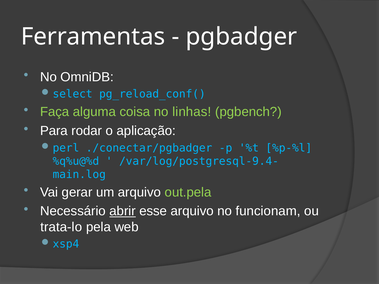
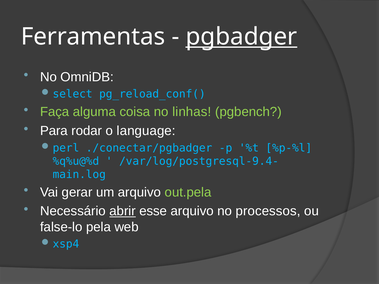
pgbadger underline: none -> present
aplicação: aplicação -> language
funcionam: funcionam -> processos
trata-lo: trata-lo -> false-lo
